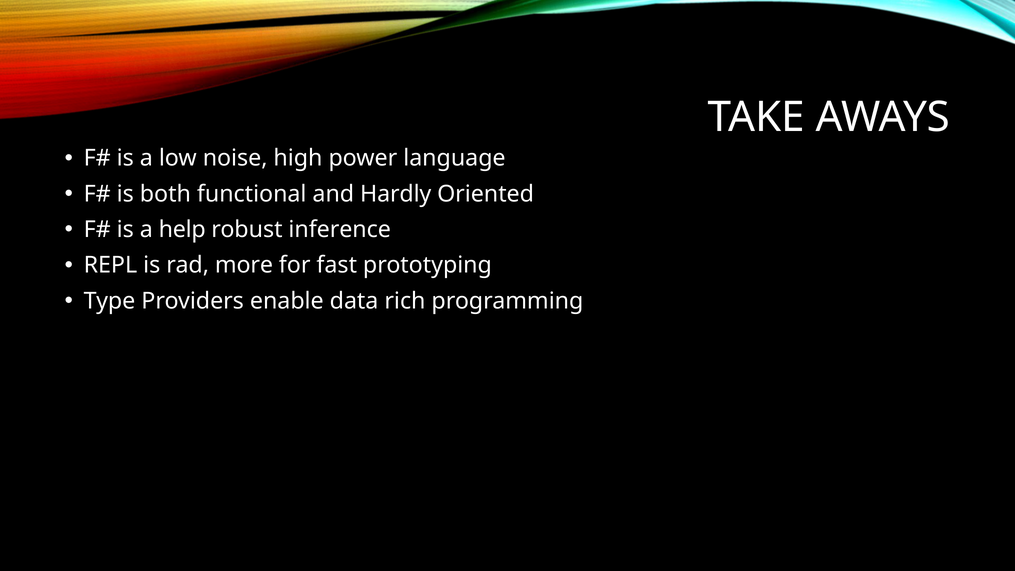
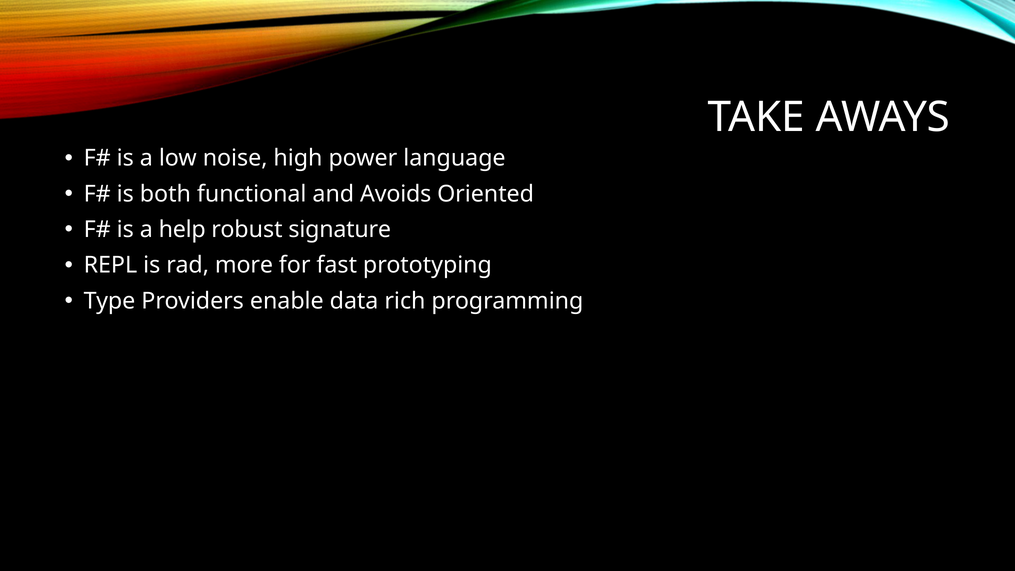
Hardly: Hardly -> Avoids
inference: inference -> signature
